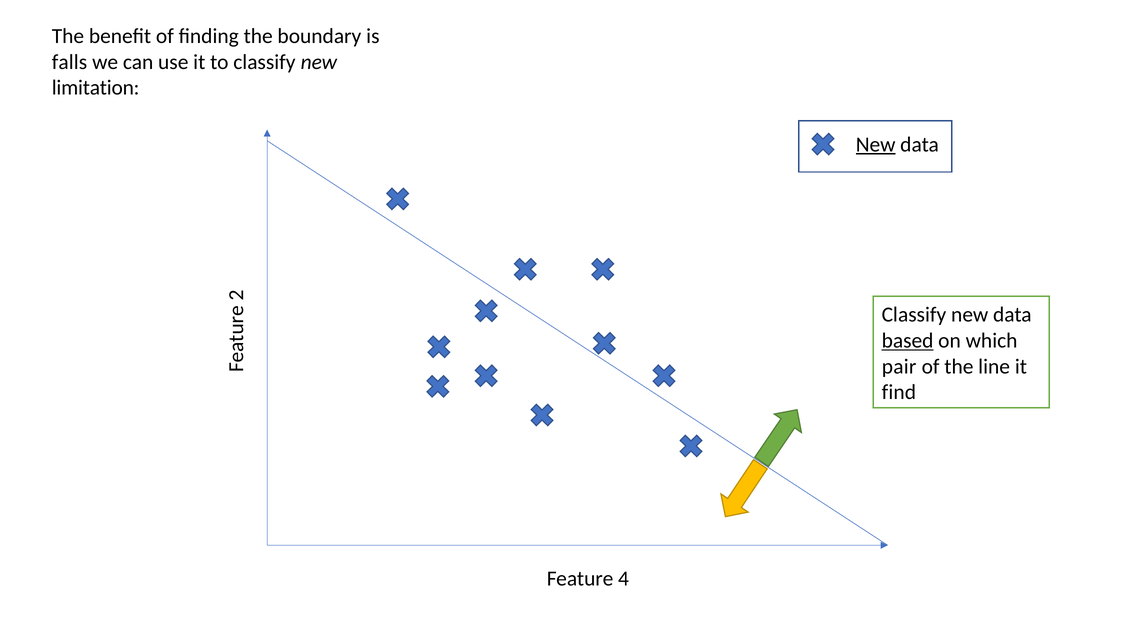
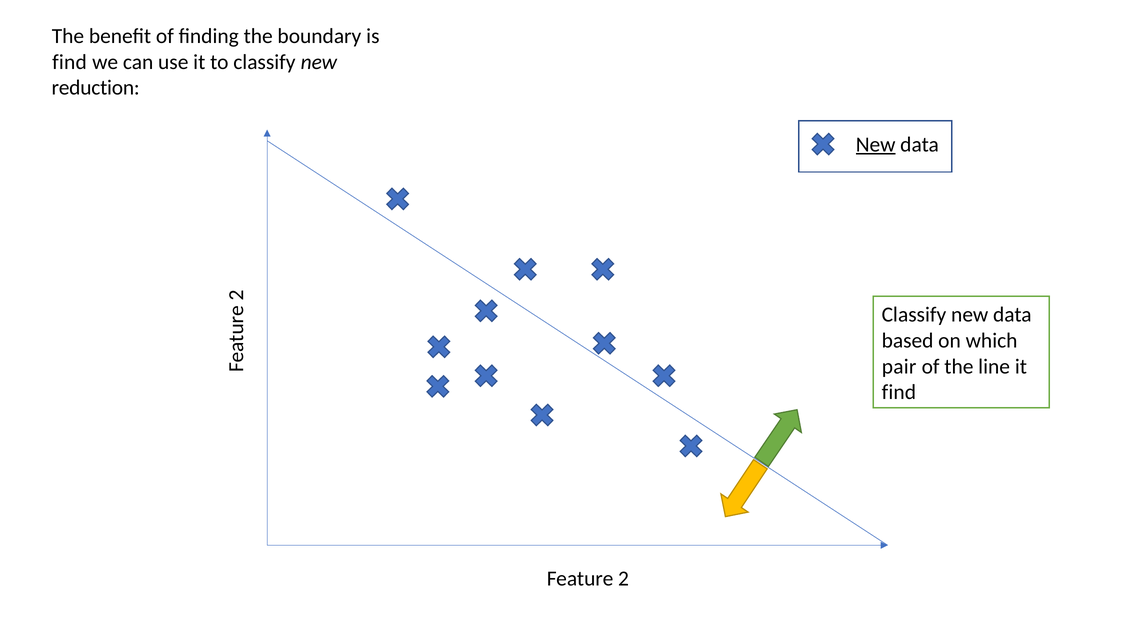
falls at (70, 62): falls -> find
limitation: limitation -> reduction
based underline: present -> none
Feature 4: 4 -> 2
